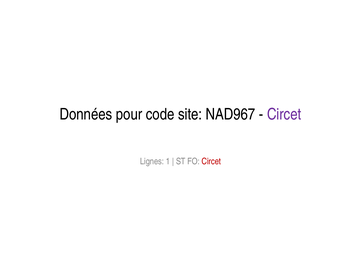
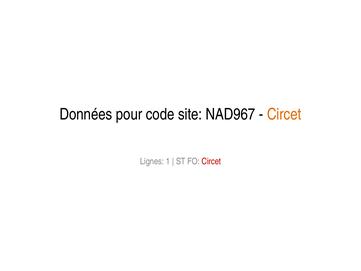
Circet at (284, 114) colour: purple -> orange
